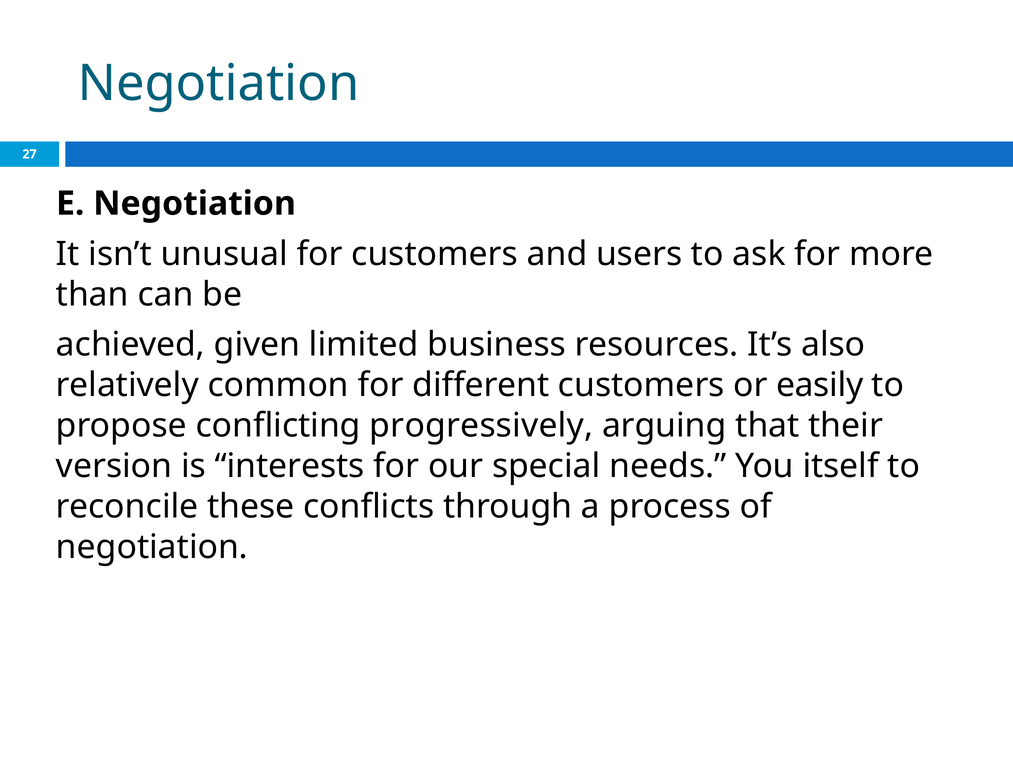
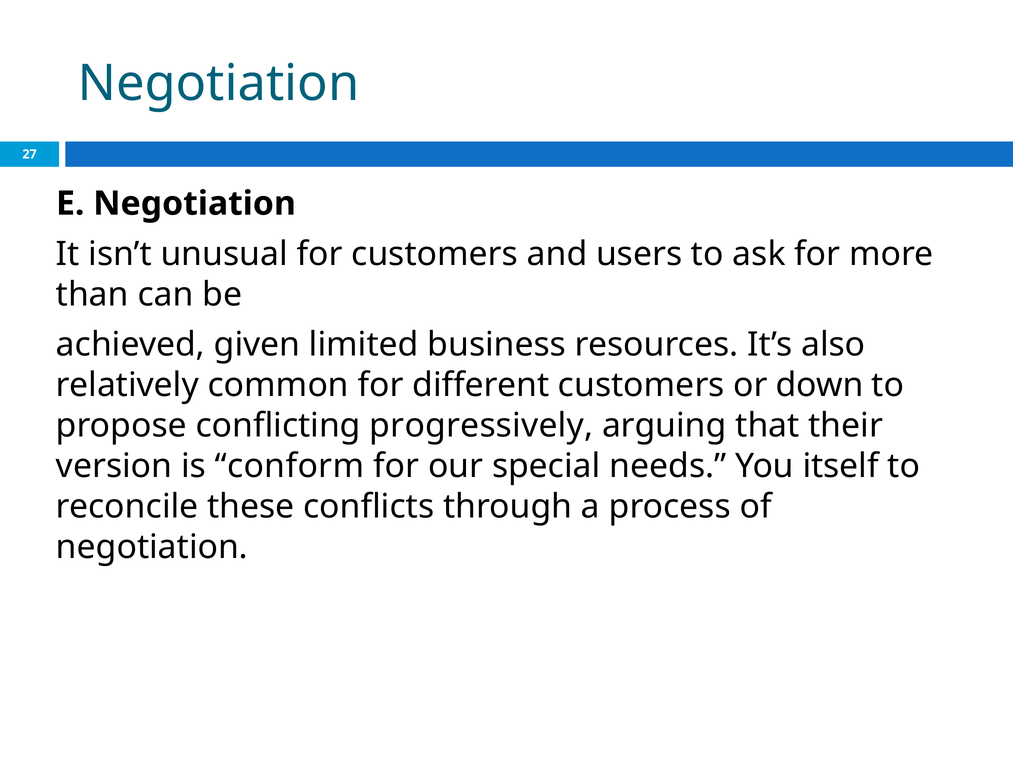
easily: easily -> down
interests: interests -> conform
